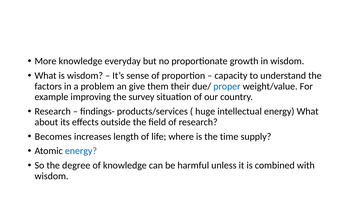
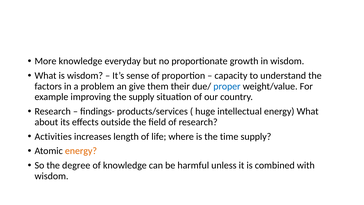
the survey: survey -> supply
Becomes: Becomes -> Activities
energy at (81, 151) colour: blue -> orange
